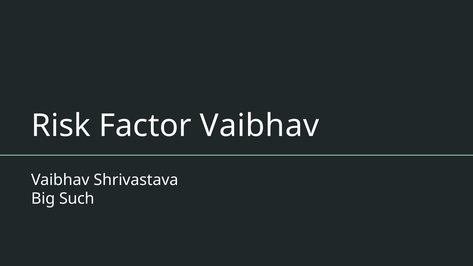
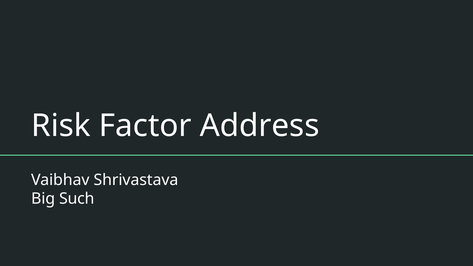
Factor Vaibhav: Vaibhav -> Address
